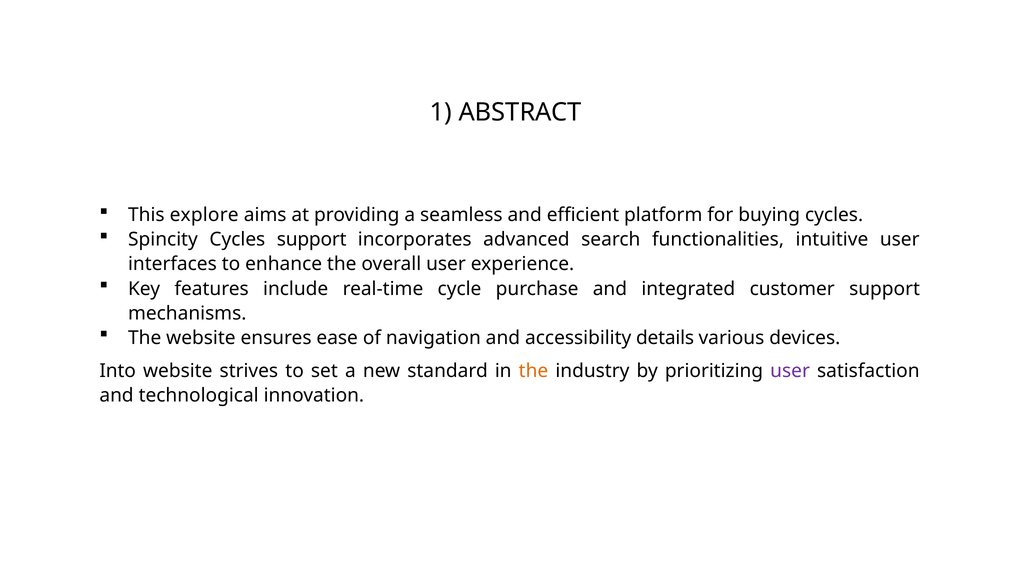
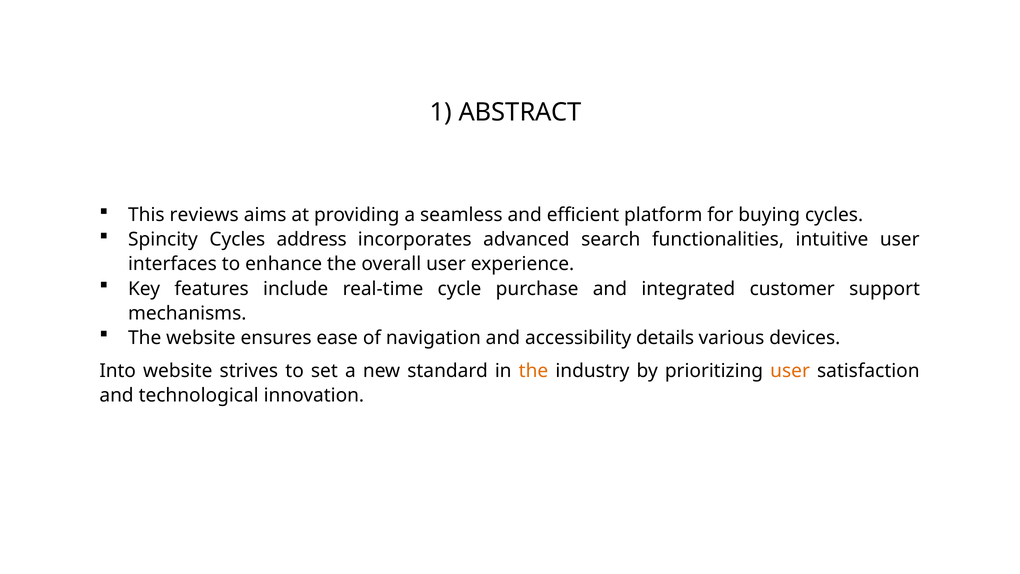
explore: explore -> reviews
Cycles support: support -> address
user at (790, 371) colour: purple -> orange
